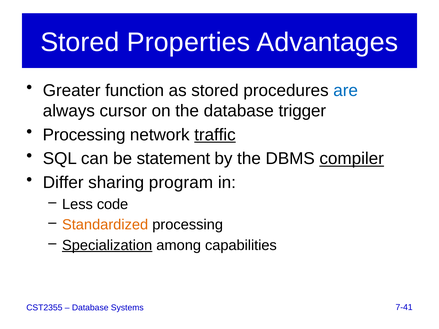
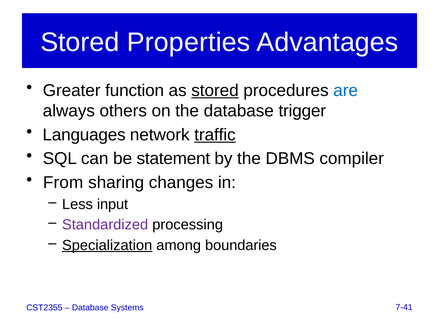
stored at (215, 90) underline: none -> present
cursor: cursor -> others
Processing at (84, 135): Processing -> Languages
compiler underline: present -> none
Differ: Differ -> From
program: program -> changes
code: code -> input
Standardized colour: orange -> purple
capabilities: capabilities -> boundaries
